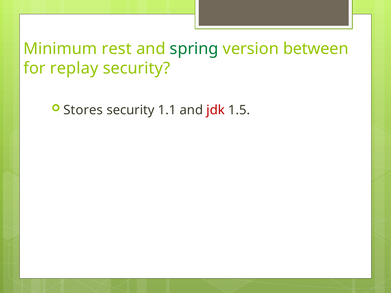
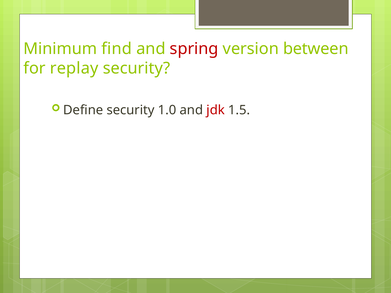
rest: rest -> find
spring colour: green -> red
Stores: Stores -> Define
1.1: 1.1 -> 1.0
